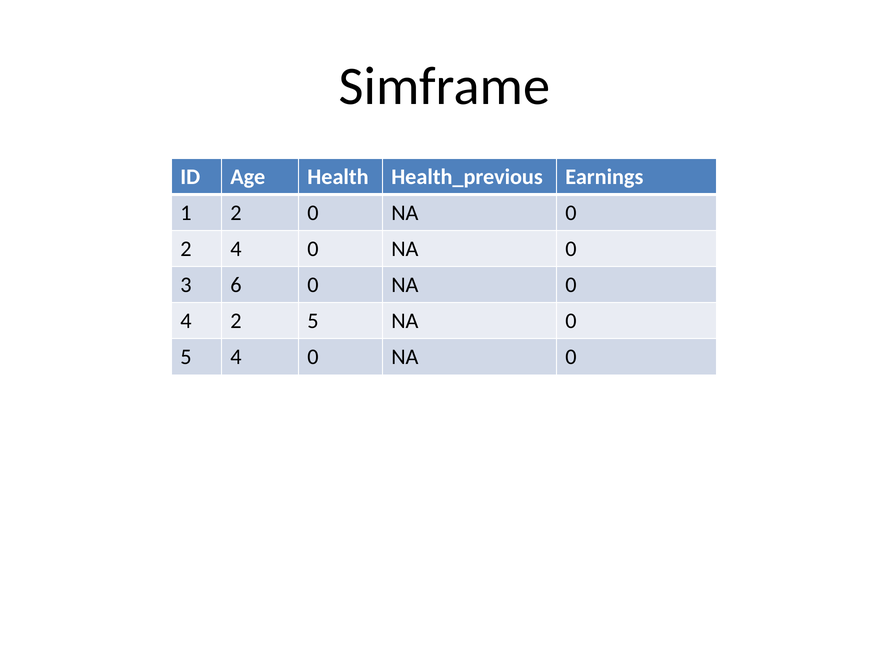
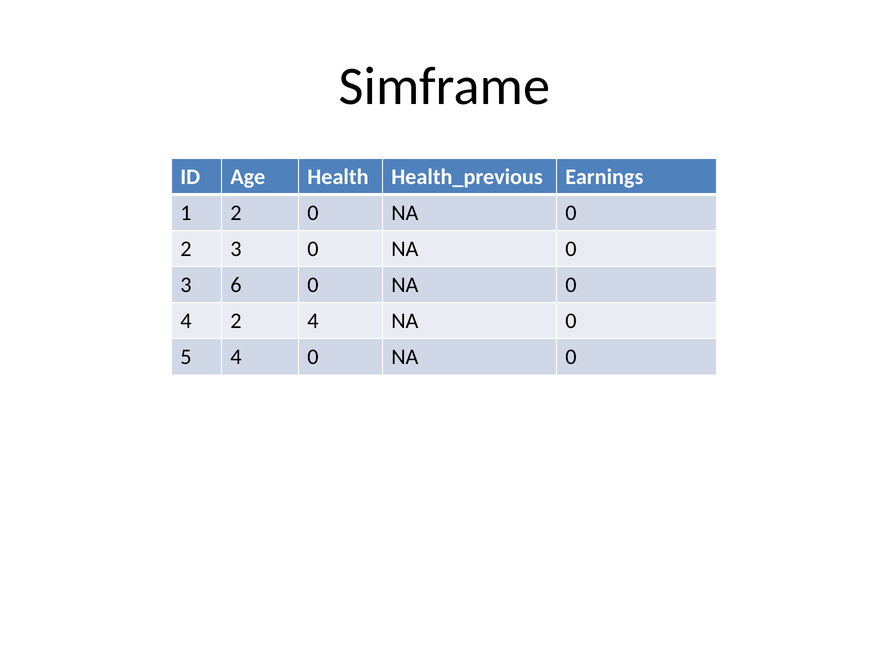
2 4: 4 -> 3
2 5: 5 -> 4
